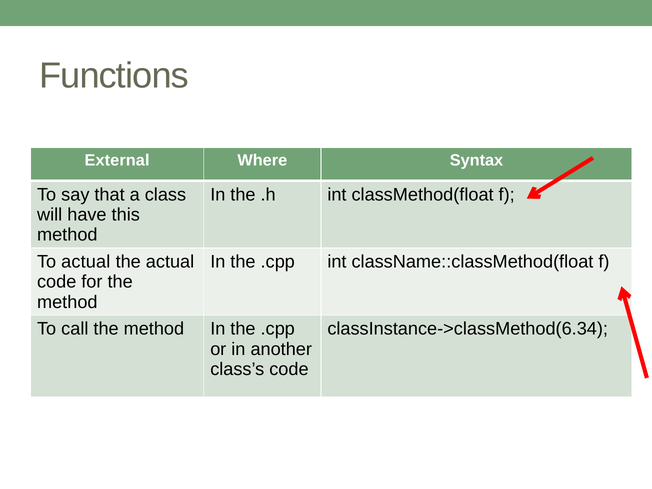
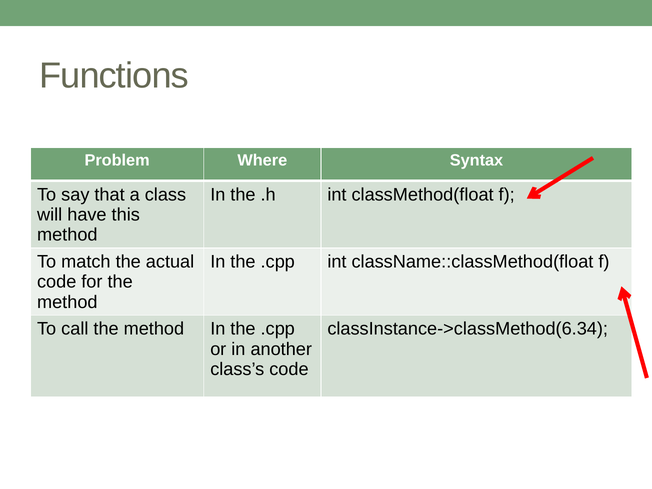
External: External -> Problem
To actual: actual -> match
